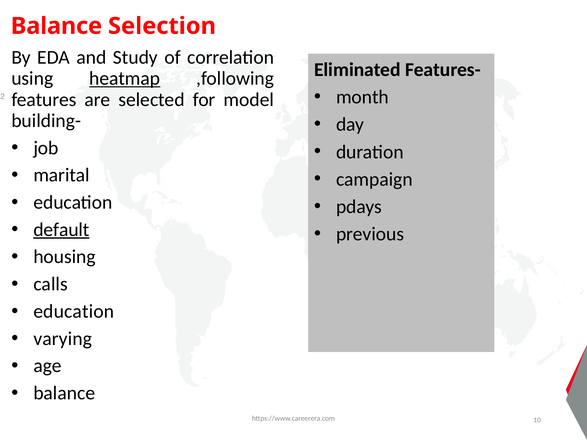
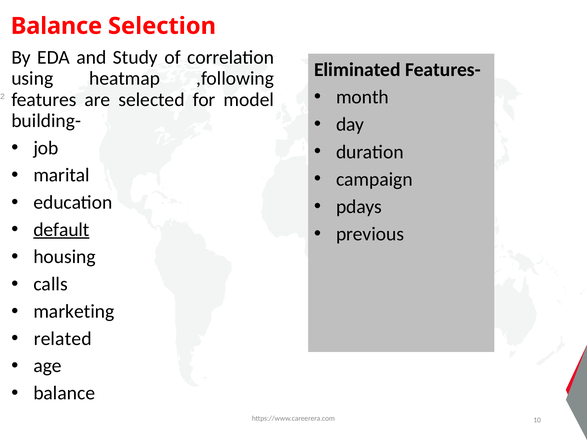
heatmap underline: present -> none
education at (74, 312): education -> marketing
varying: varying -> related
